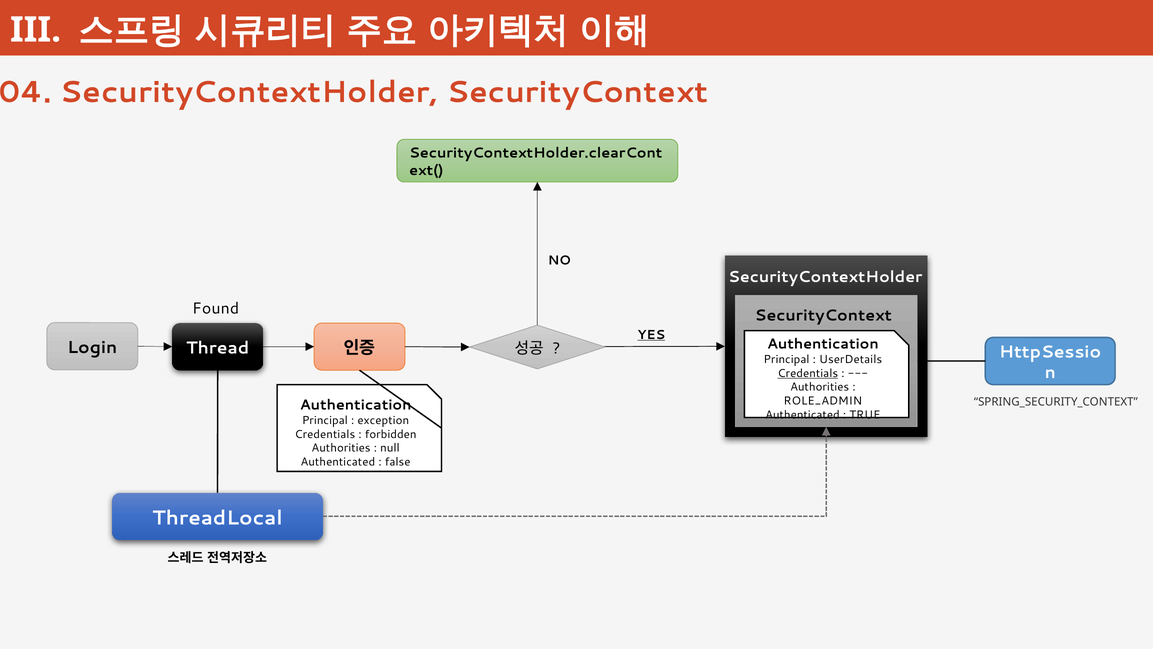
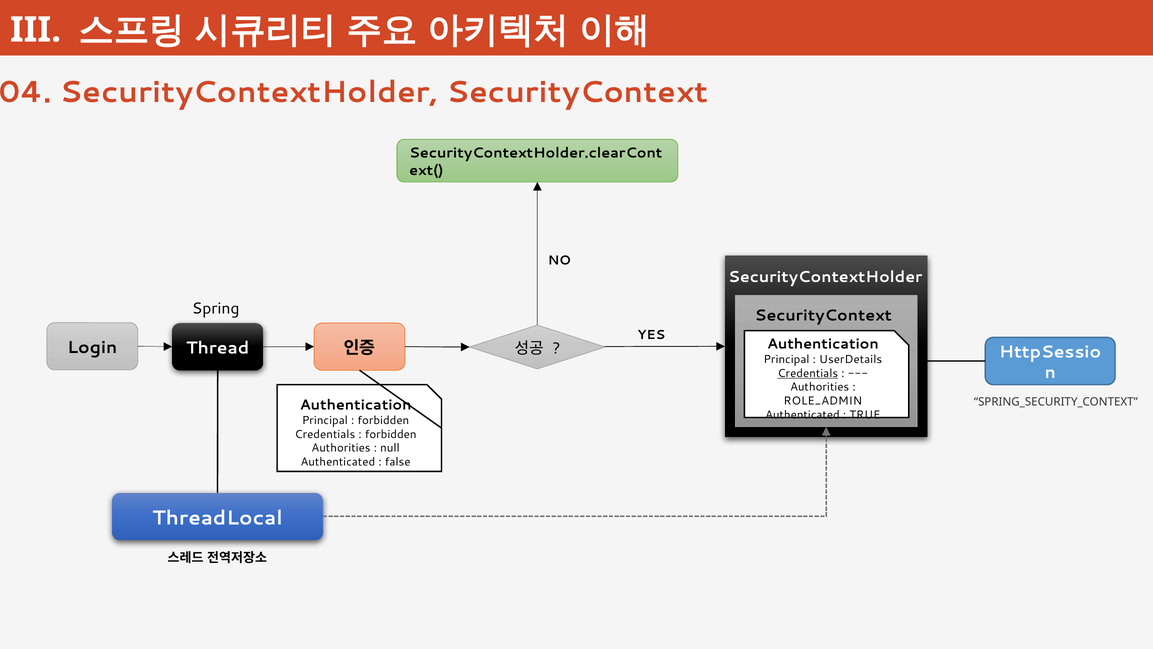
Found: Found -> Spring
YES underline: present -> none
exception at (383, 420): exception -> forbidden
